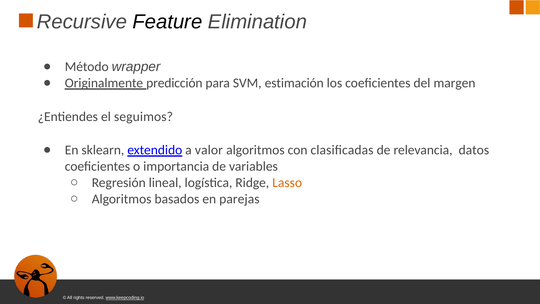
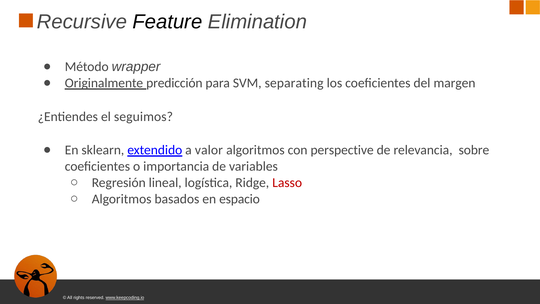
estimación: estimación -> separating
clasiﬁcadas: clasiﬁcadas -> perspective
datos: datos -> sobre
Lasso colour: orange -> red
parejas: parejas -> espacio
